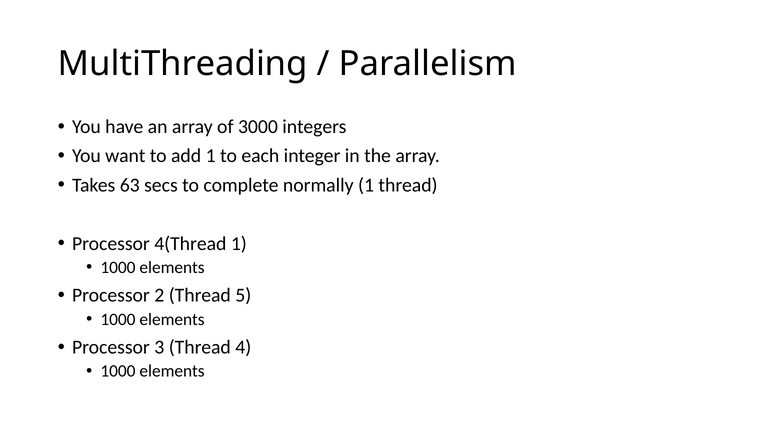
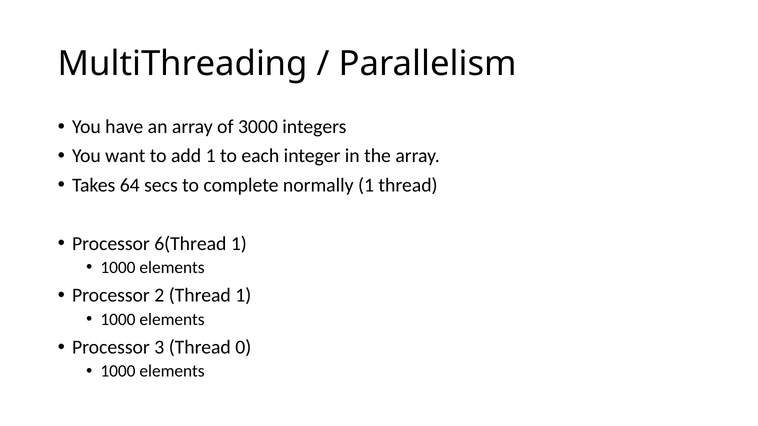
63: 63 -> 64
4(Thread: 4(Thread -> 6(Thread
Thread 5: 5 -> 1
4: 4 -> 0
